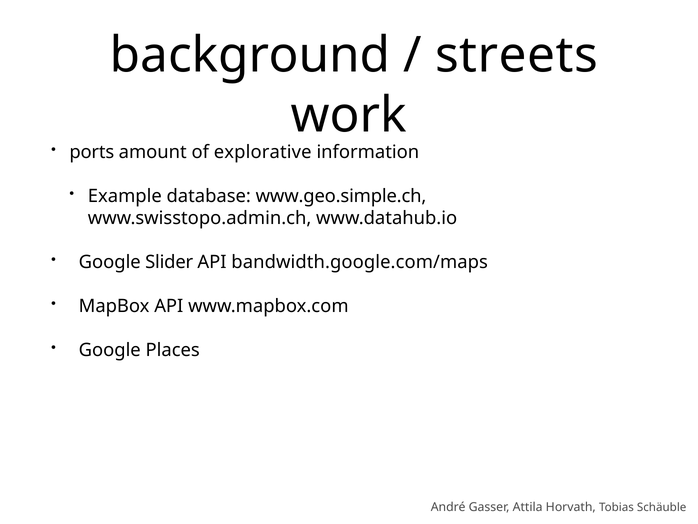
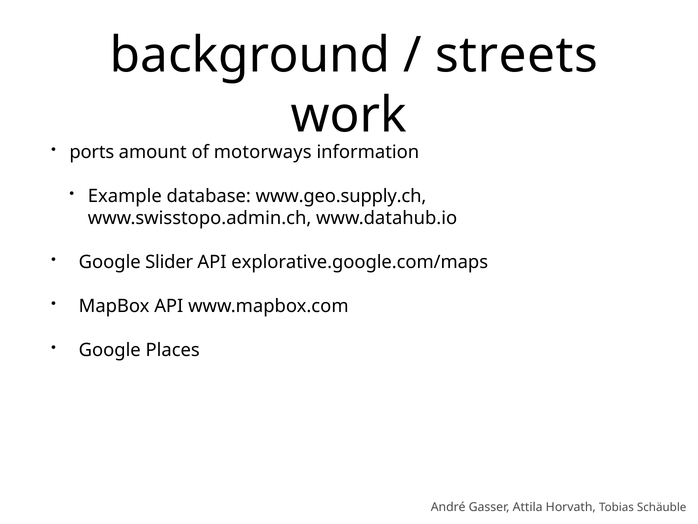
explorative: explorative -> motorways
www.geo.simple.ch: www.geo.simple.ch -> www.geo.supply.ch
bandwidth.google.com/maps: bandwidth.google.com/maps -> explorative.google.com/maps
